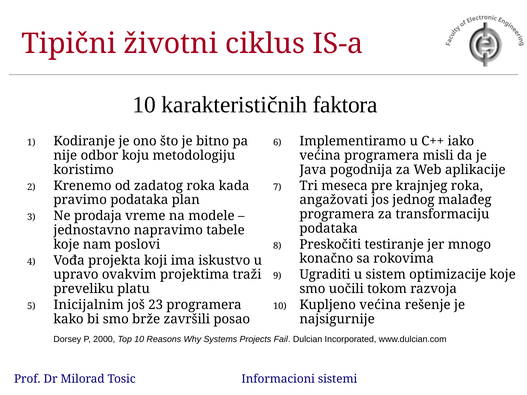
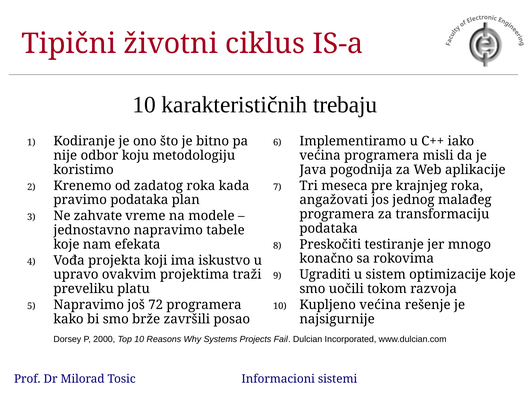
faktora: faktora -> trebaju
prodaja: prodaja -> zahvate
poslovi: poslovi -> efekata
Inicijalnim at (89, 305): Inicijalnim -> Napravimo
23: 23 -> 72
